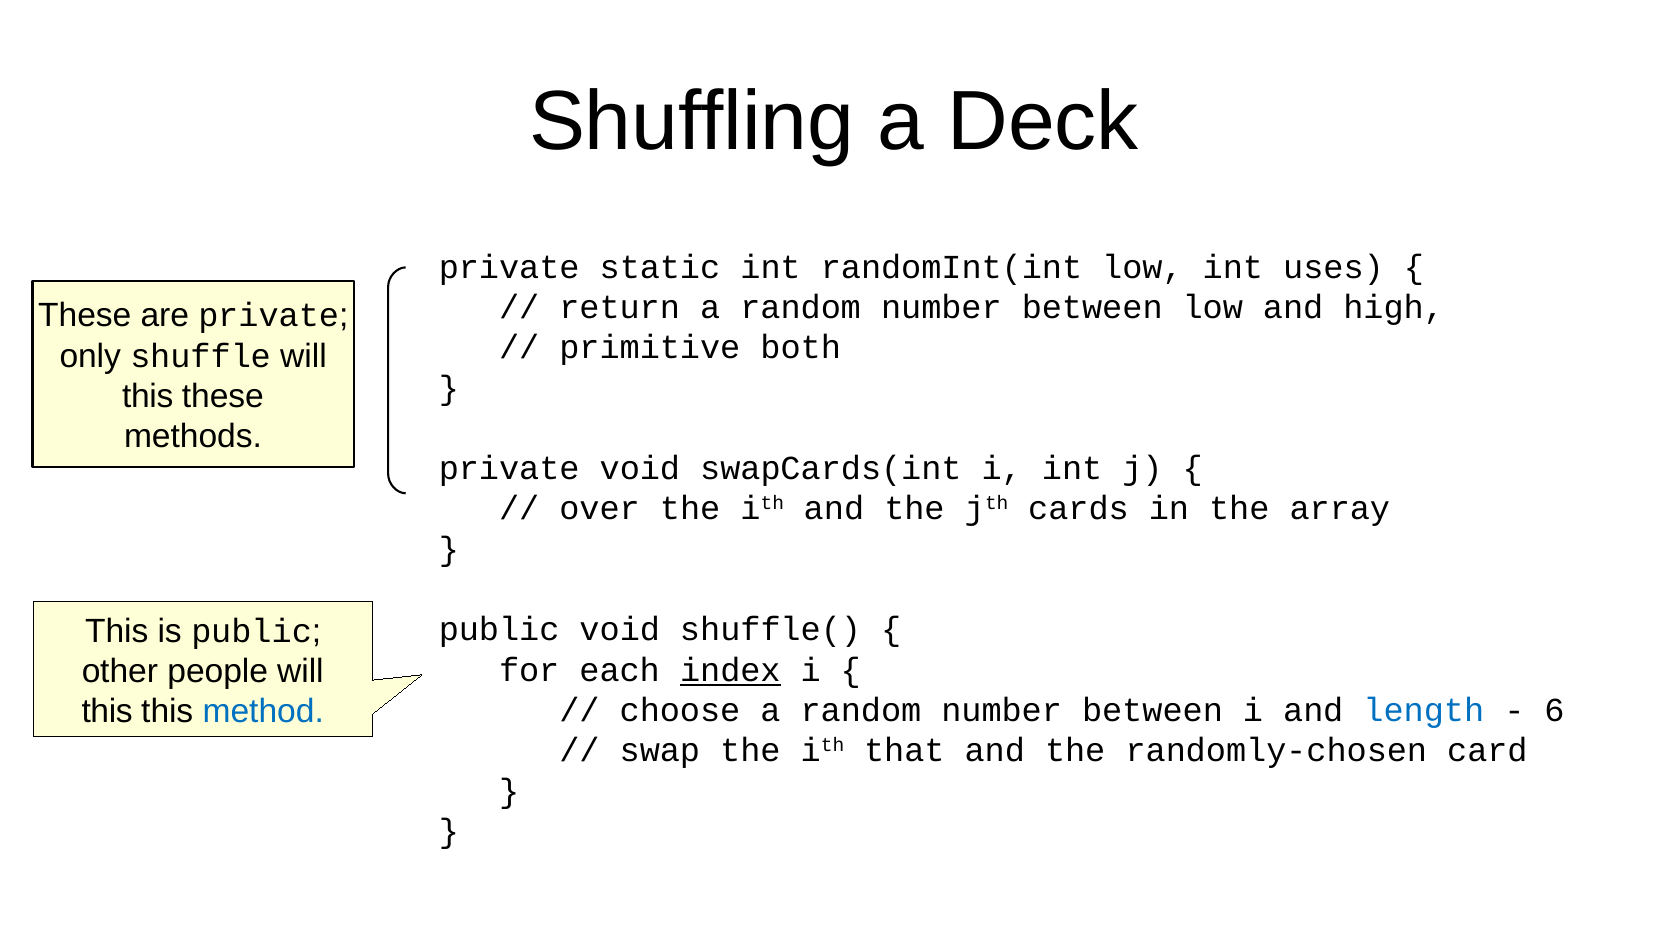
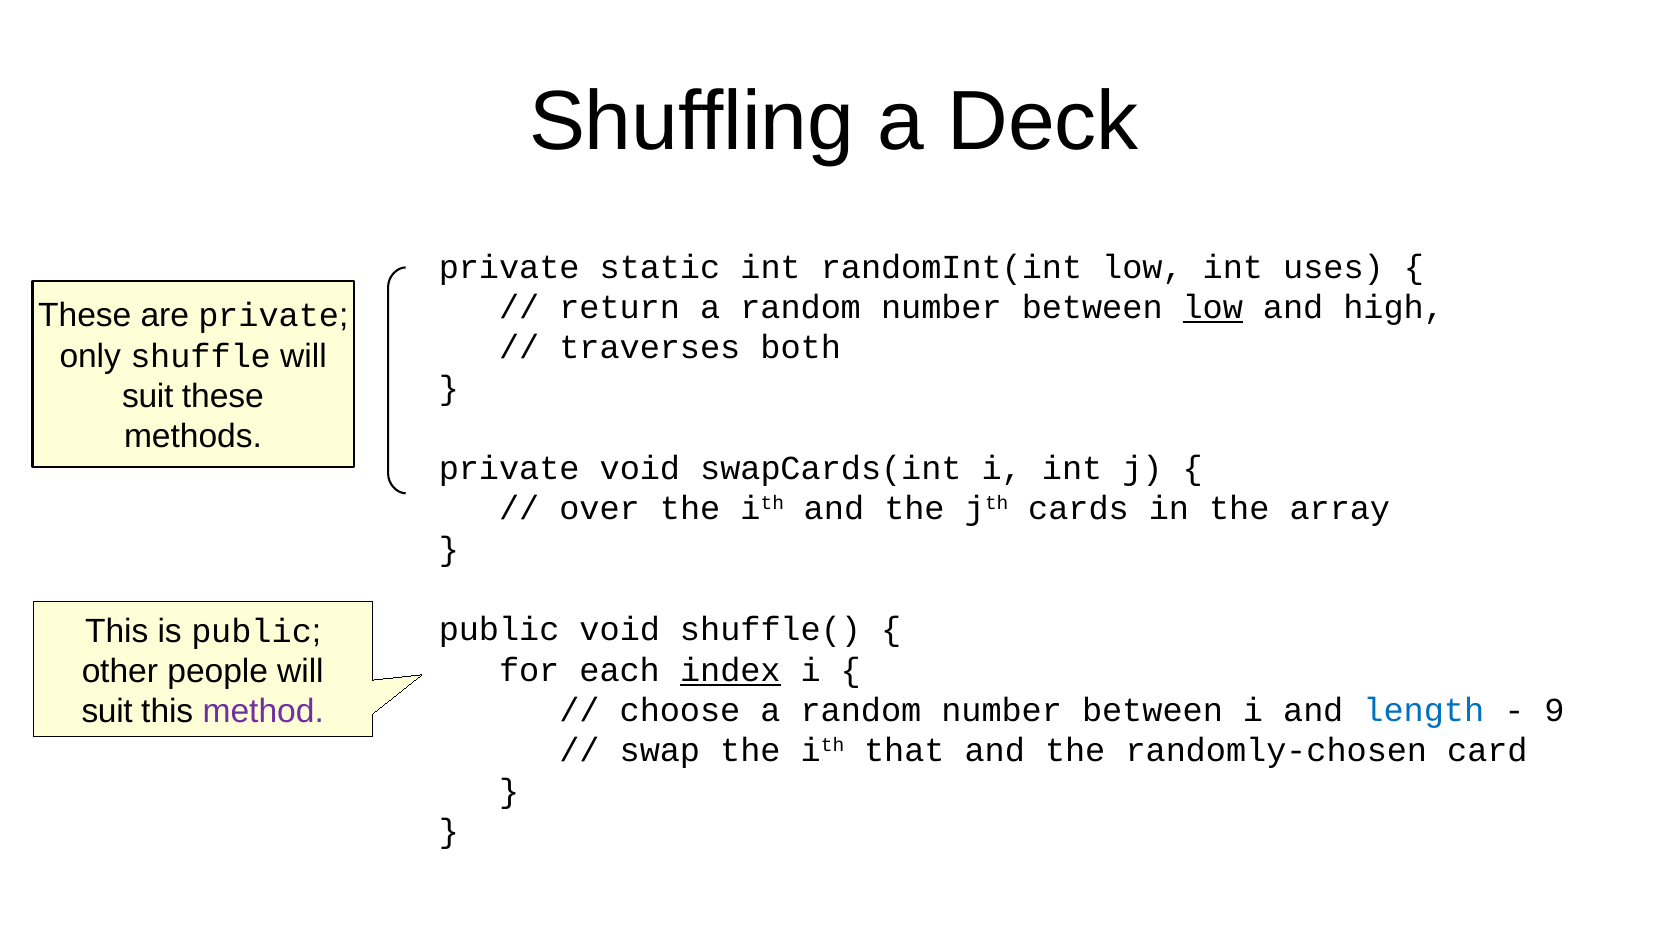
low at (1213, 307) underline: none -> present
primitive: primitive -> traverses
this at (148, 397): this -> suit
this at (107, 712): this -> suit
method colour: blue -> purple
6: 6 -> 9
